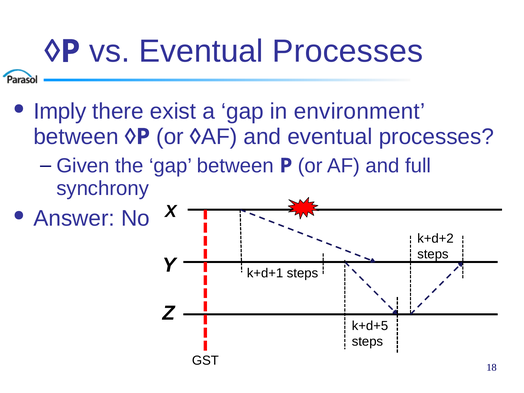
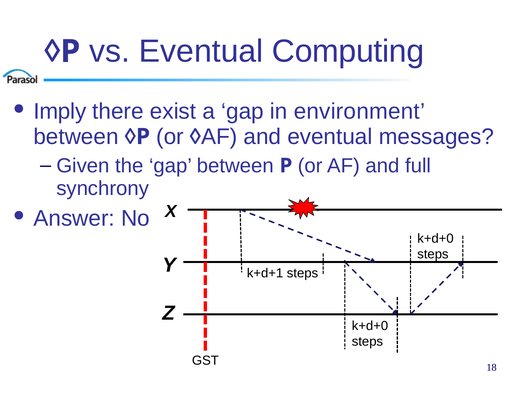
vs Eventual Processes: Processes -> Computing
and eventual processes: processes -> messages
k+d+2 at (435, 238): k+d+2 -> k+d+0
k+d+5 at (370, 326): k+d+5 -> k+d+0
